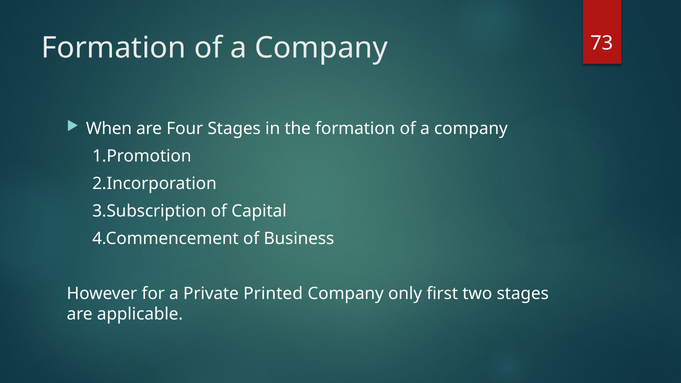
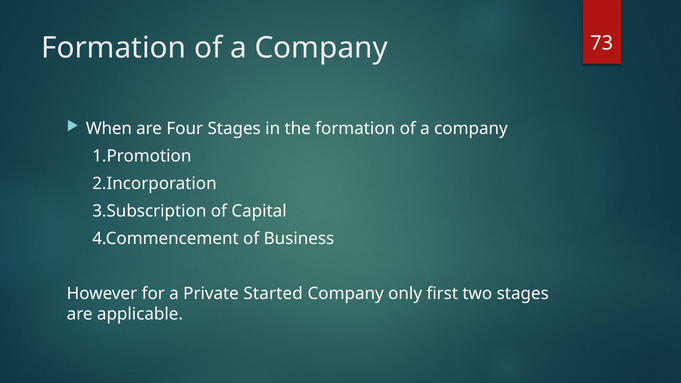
Printed: Printed -> Started
